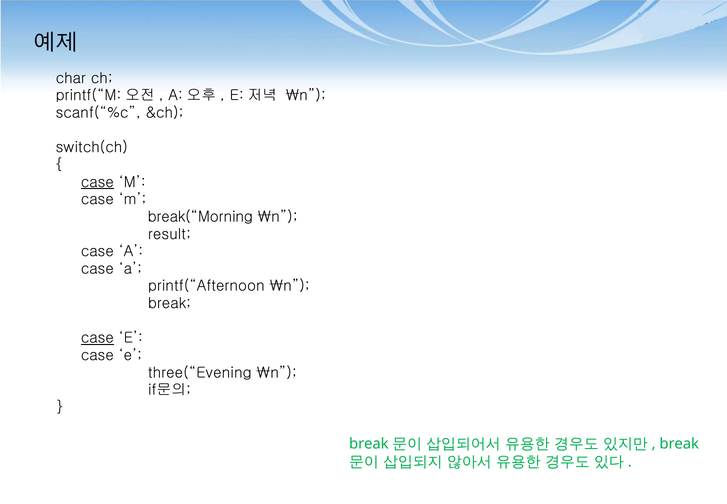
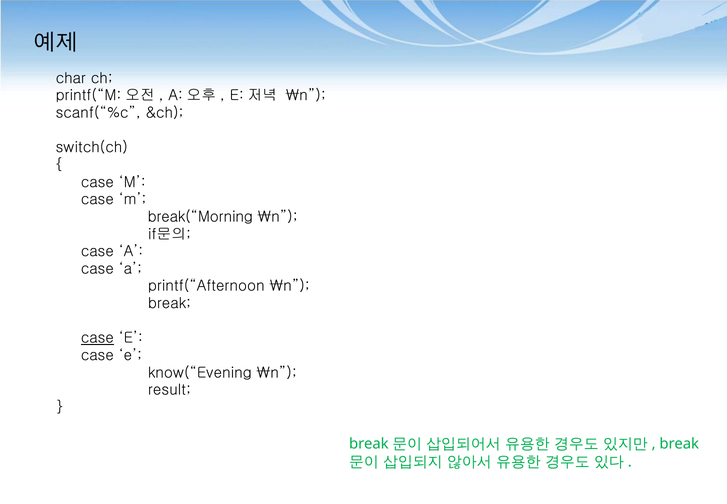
case at (97, 182) underline: present -> none
result: result -> if문의
three(“Evening: three(“Evening -> know(“Evening
if문의: if문의 -> result
